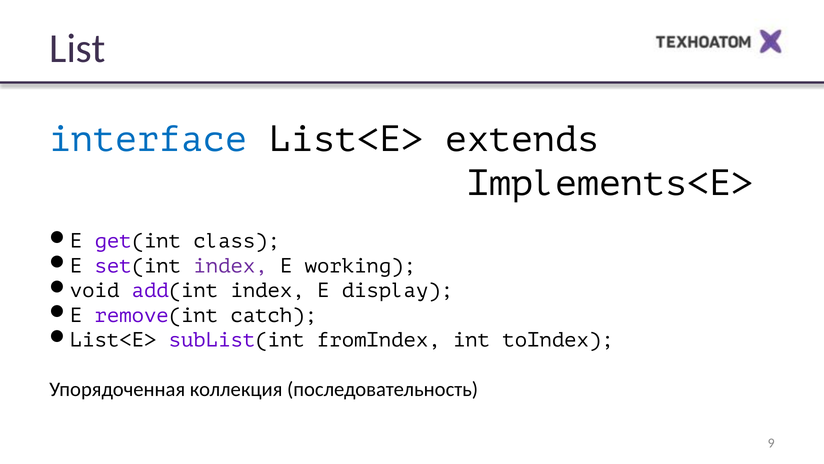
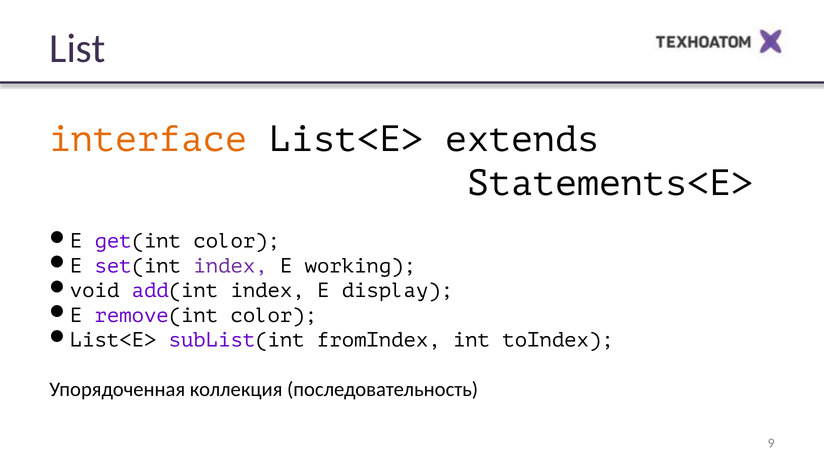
interface colour: blue -> orange
Implements<E>: Implements<E> -> Statements<E>
get(int class: class -> color
remove(int catch: catch -> color
